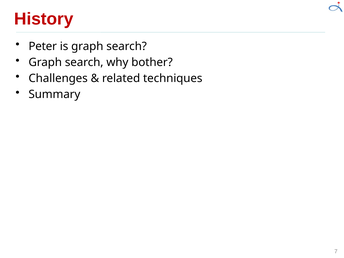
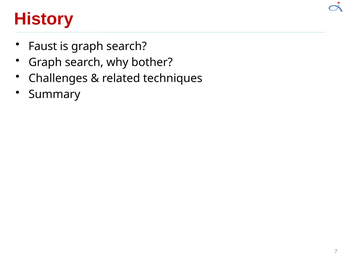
Peter: Peter -> Faust
